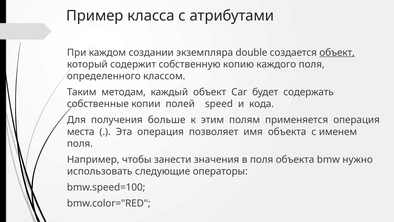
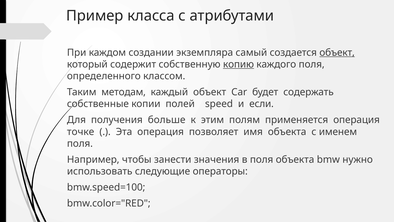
double: double -> самый
копию underline: none -> present
кода: кода -> если
места: места -> точке
